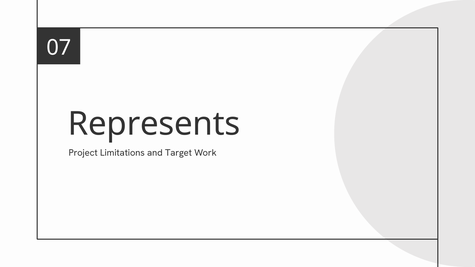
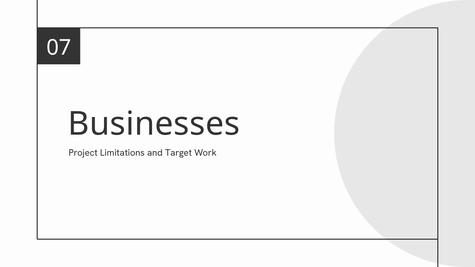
Represents: Represents -> Businesses
